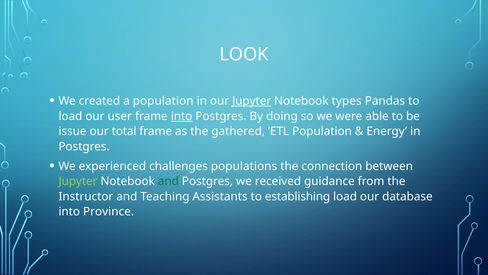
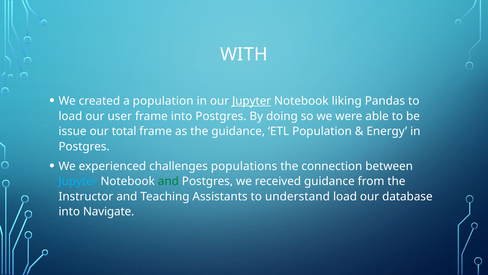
LOOK: LOOK -> WITH
types: types -> liking
into at (182, 116) underline: present -> none
the gathered: gathered -> guidance
Jupyter at (78, 181) colour: light green -> light blue
establishing: establishing -> understand
Province: Province -> Navigate
